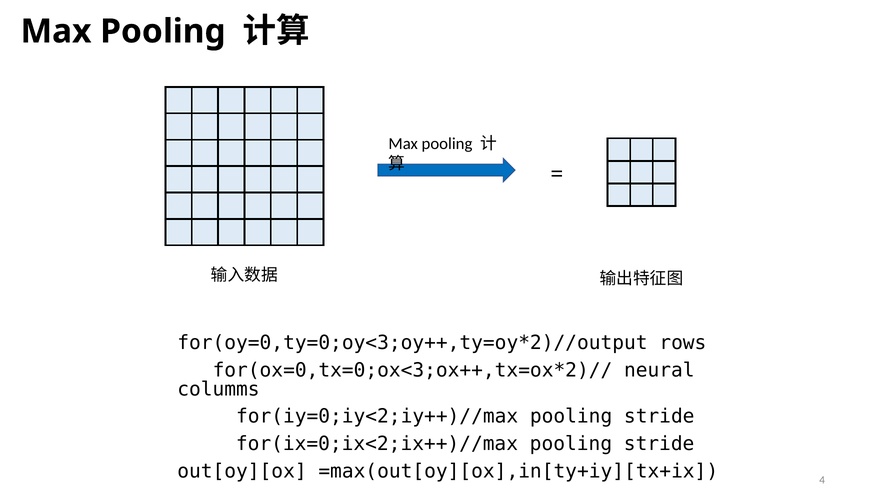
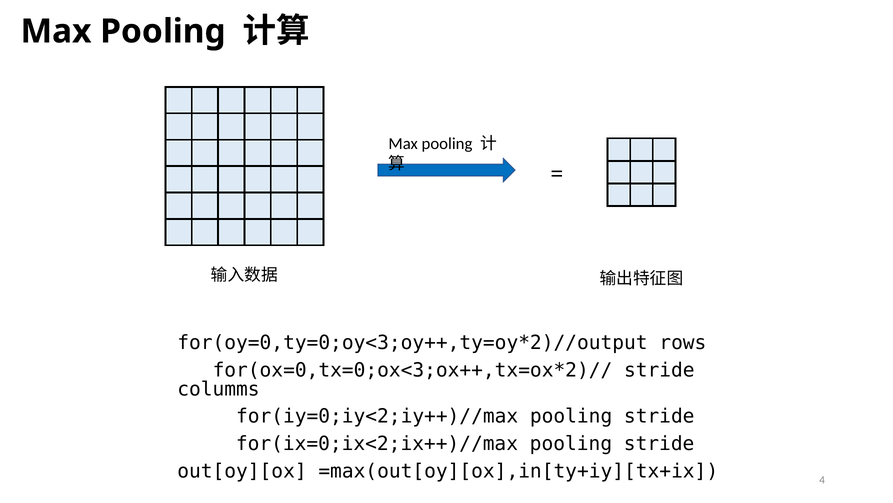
neural at (659, 370): neural -> stride
